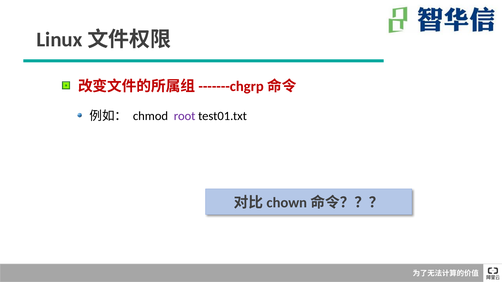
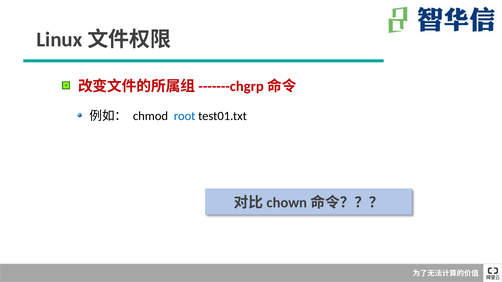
root colour: purple -> blue
